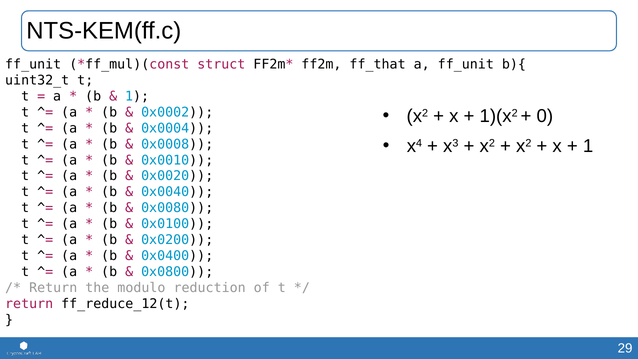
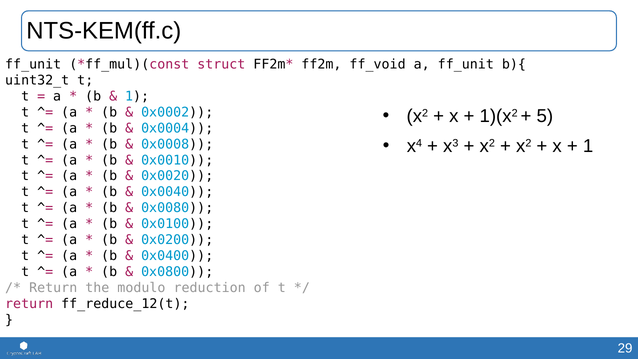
ff_that: ff_that -> ff_void
0: 0 -> 5
